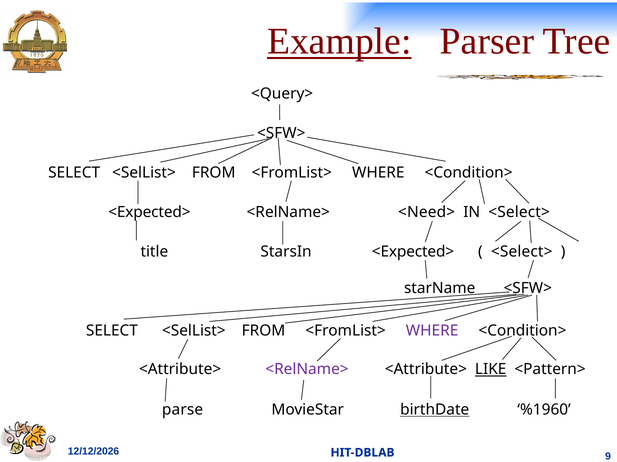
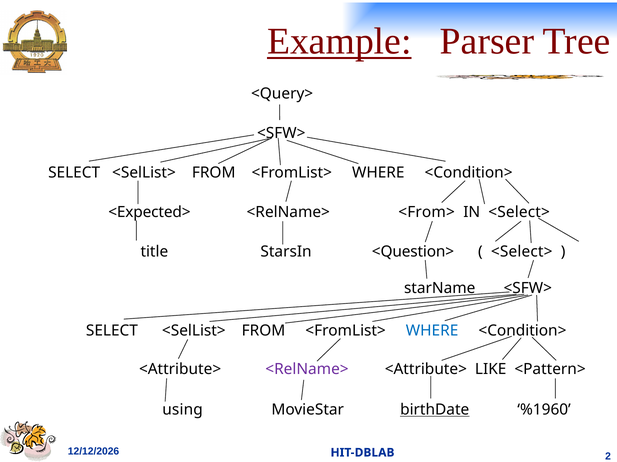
<Need>: <Need> -> <From>
StarsIn <Expected>: <Expected> -> <Question>
WHERE at (432, 331) colour: purple -> blue
LIKE underline: present -> none
parse: parse -> using
9: 9 -> 2
